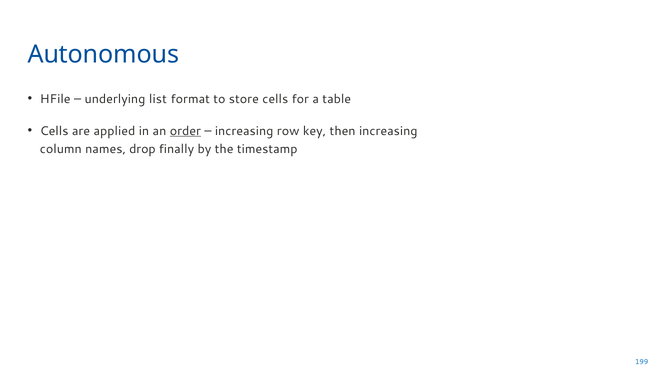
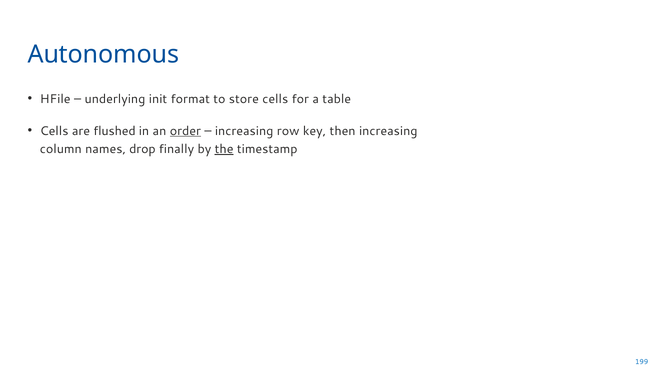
list: list -> init
applied: applied -> flushed
the underline: none -> present
